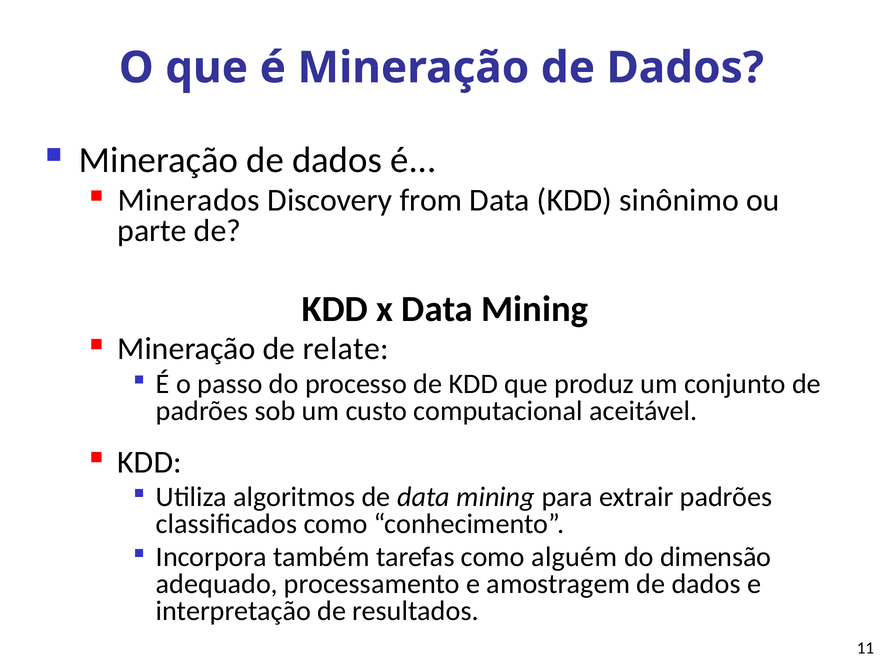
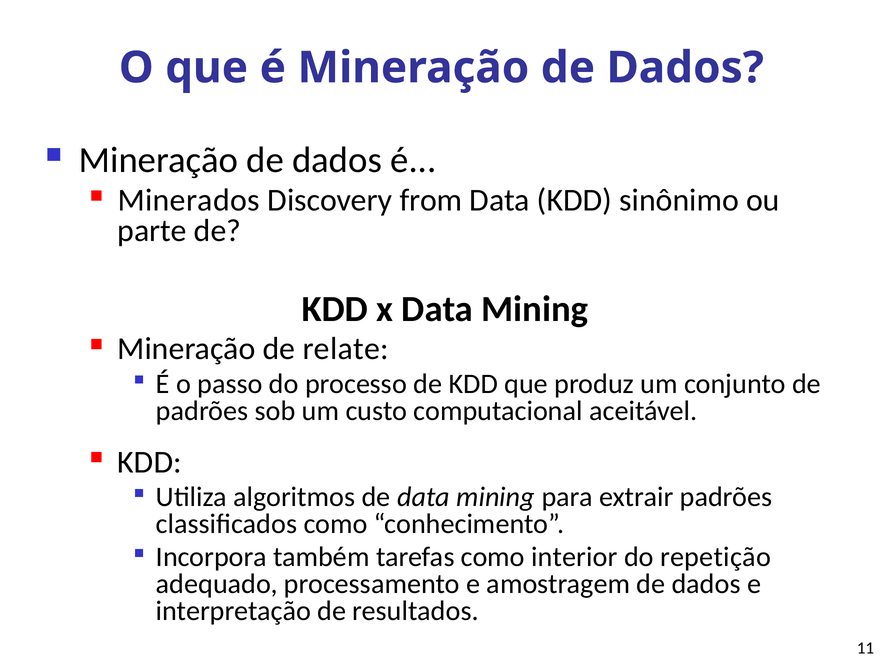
alguém: alguém -> interior
dimensão: dimensão -> repetição
